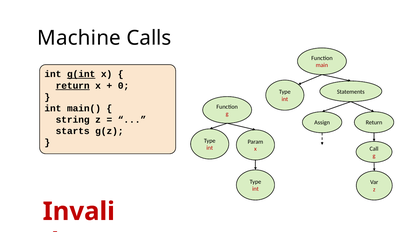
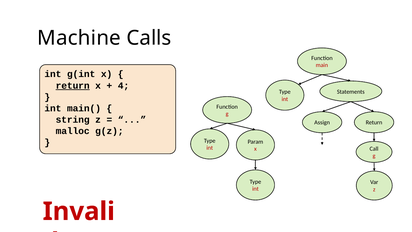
g(int underline: present -> none
0: 0 -> 4
starts: starts -> malloc
